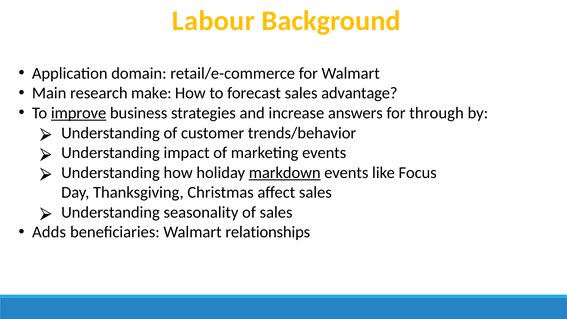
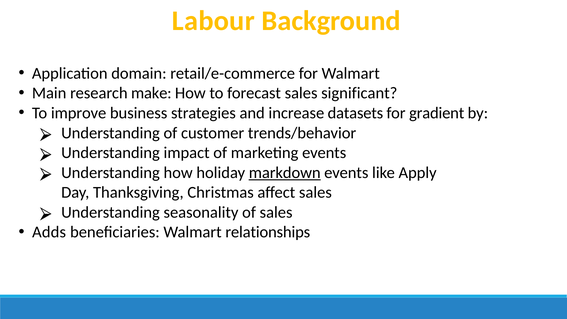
advantage: advantage -> significant
improve underline: present -> none
answers: answers -> datasets
through: through -> gradient
Focus: Focus -> Apply
